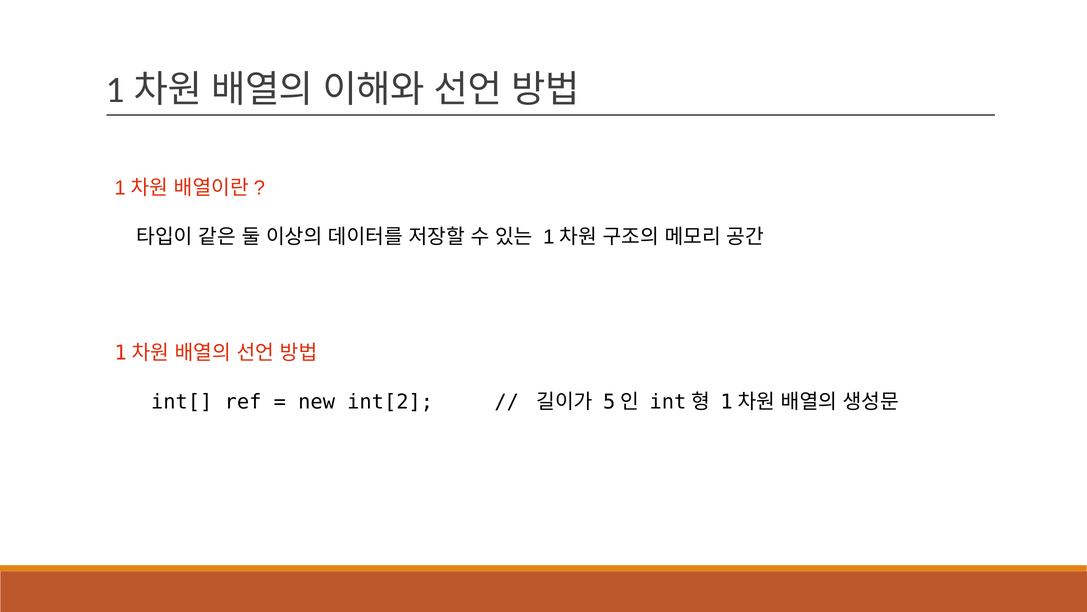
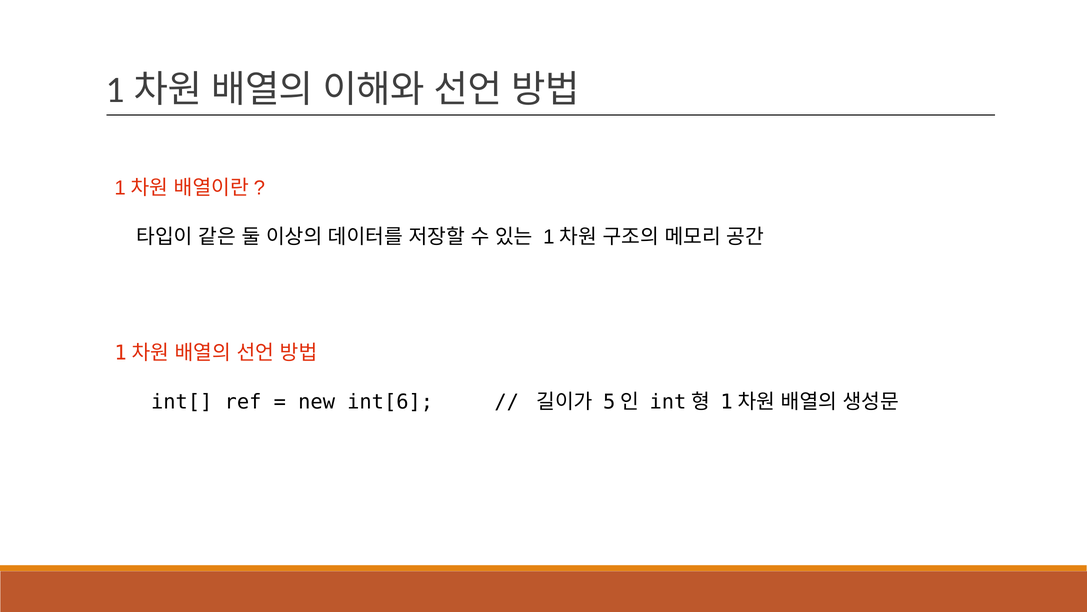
int[2: int[2 -> int[6
